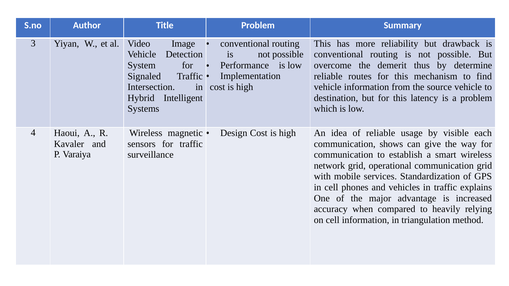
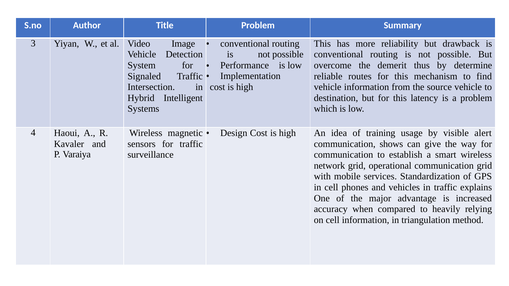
of reliable: reliable -> training
each: each -> alert
